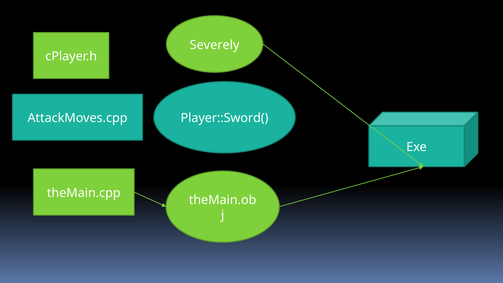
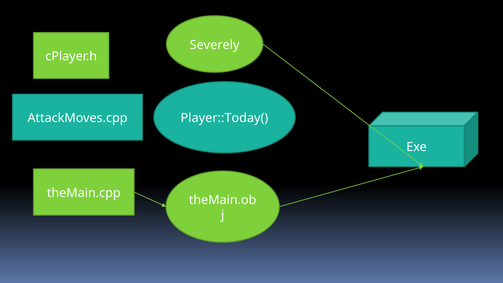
Player::Sword(: Player::Sword( -> Player::Today(
